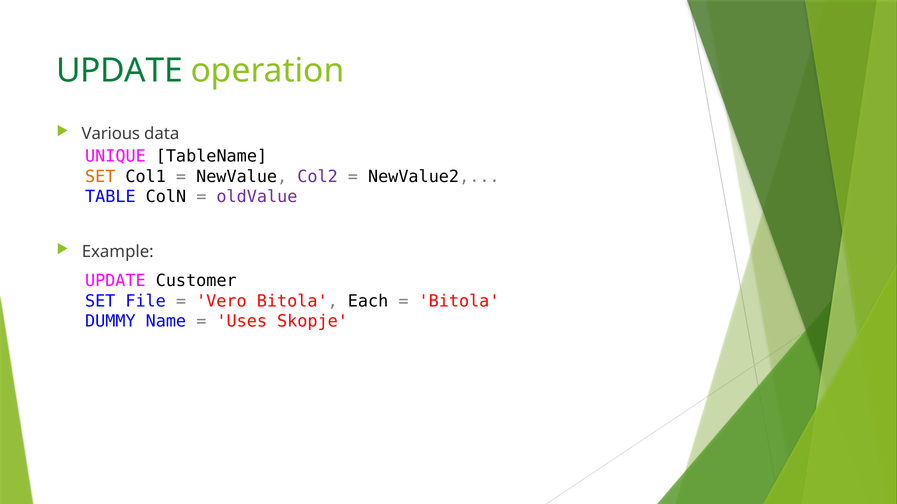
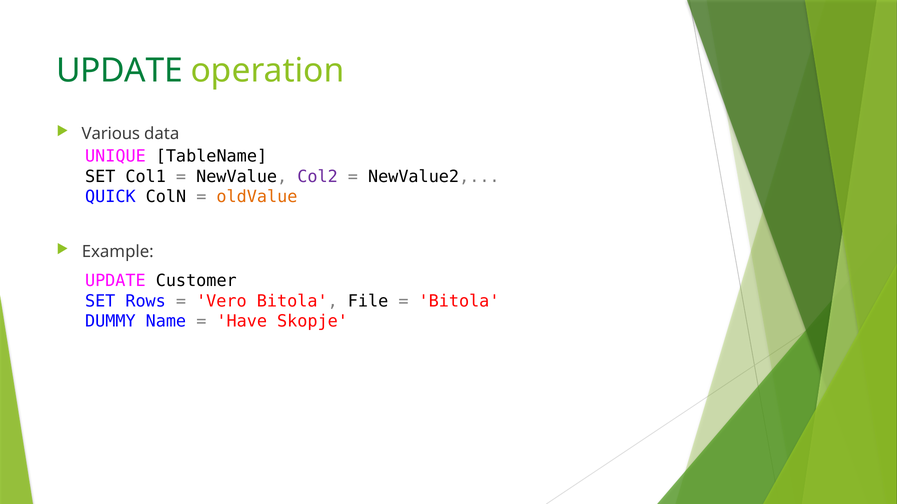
SET at (100, 177) colour: orange -> black
TABLE: TABLE -> QUICK
oldValue colour: purple -> orange
File: File -> Rows
Each: Each -> File
Uses: Uses -> Have
